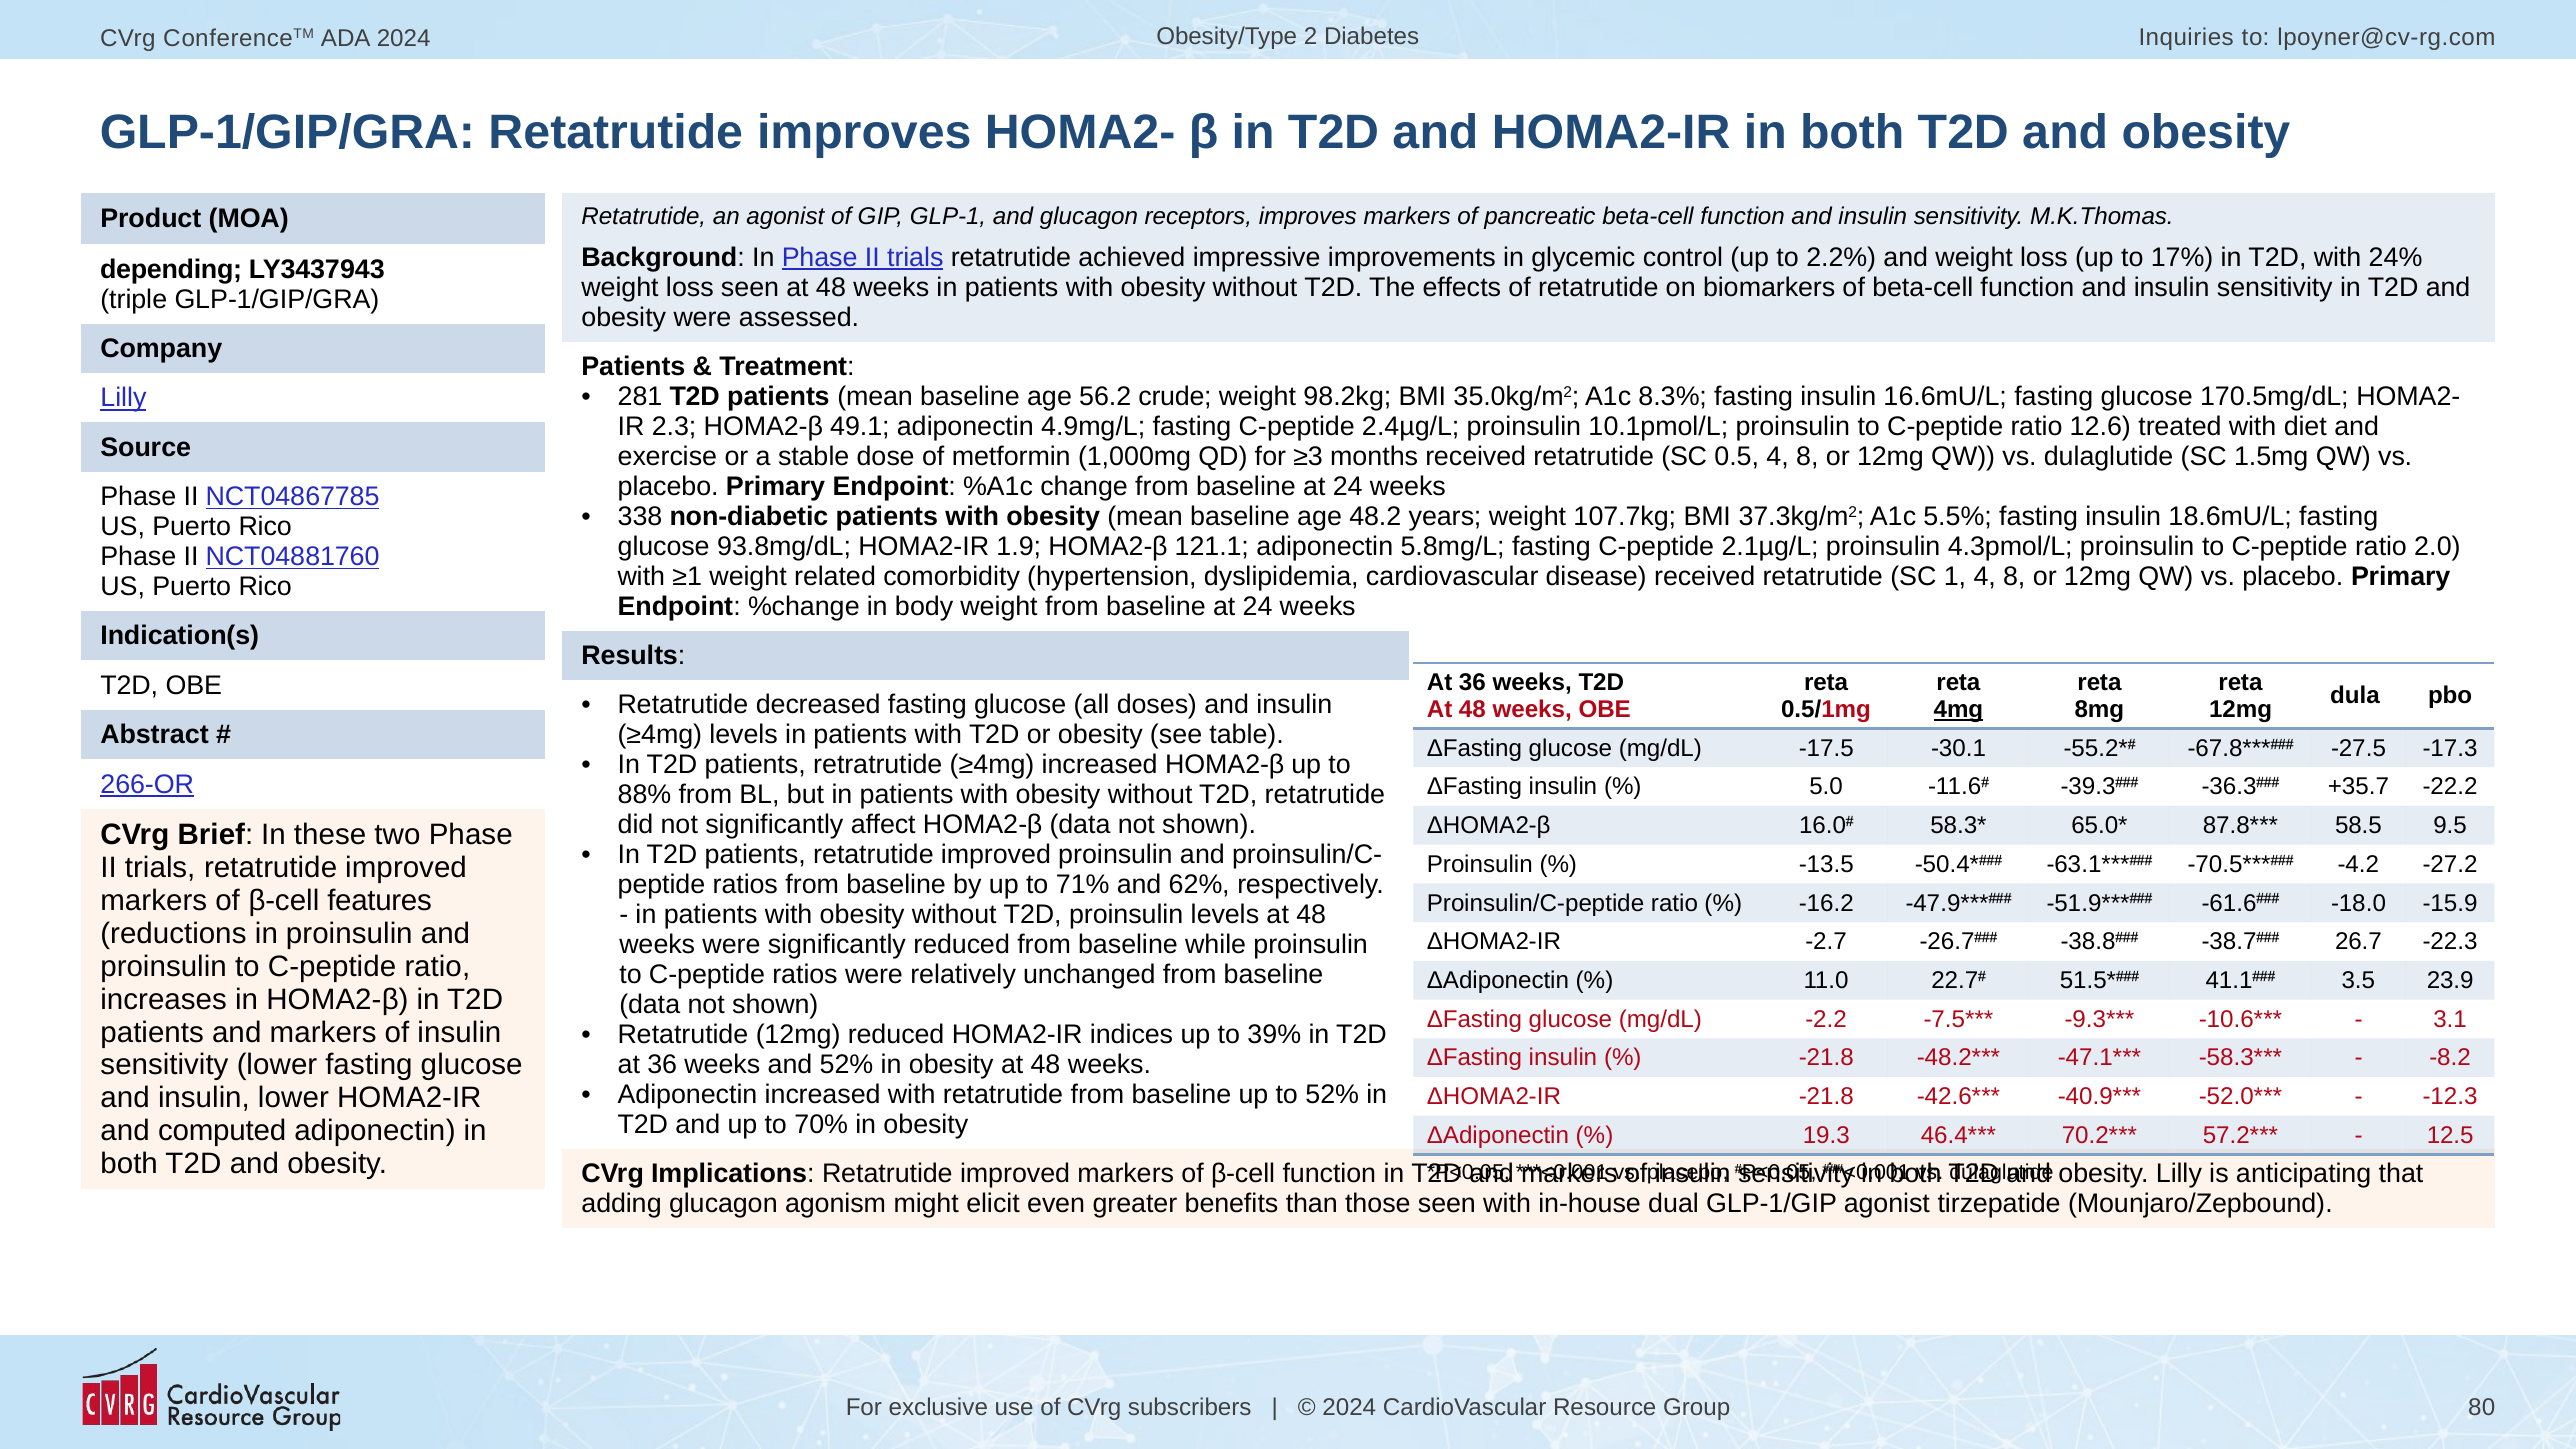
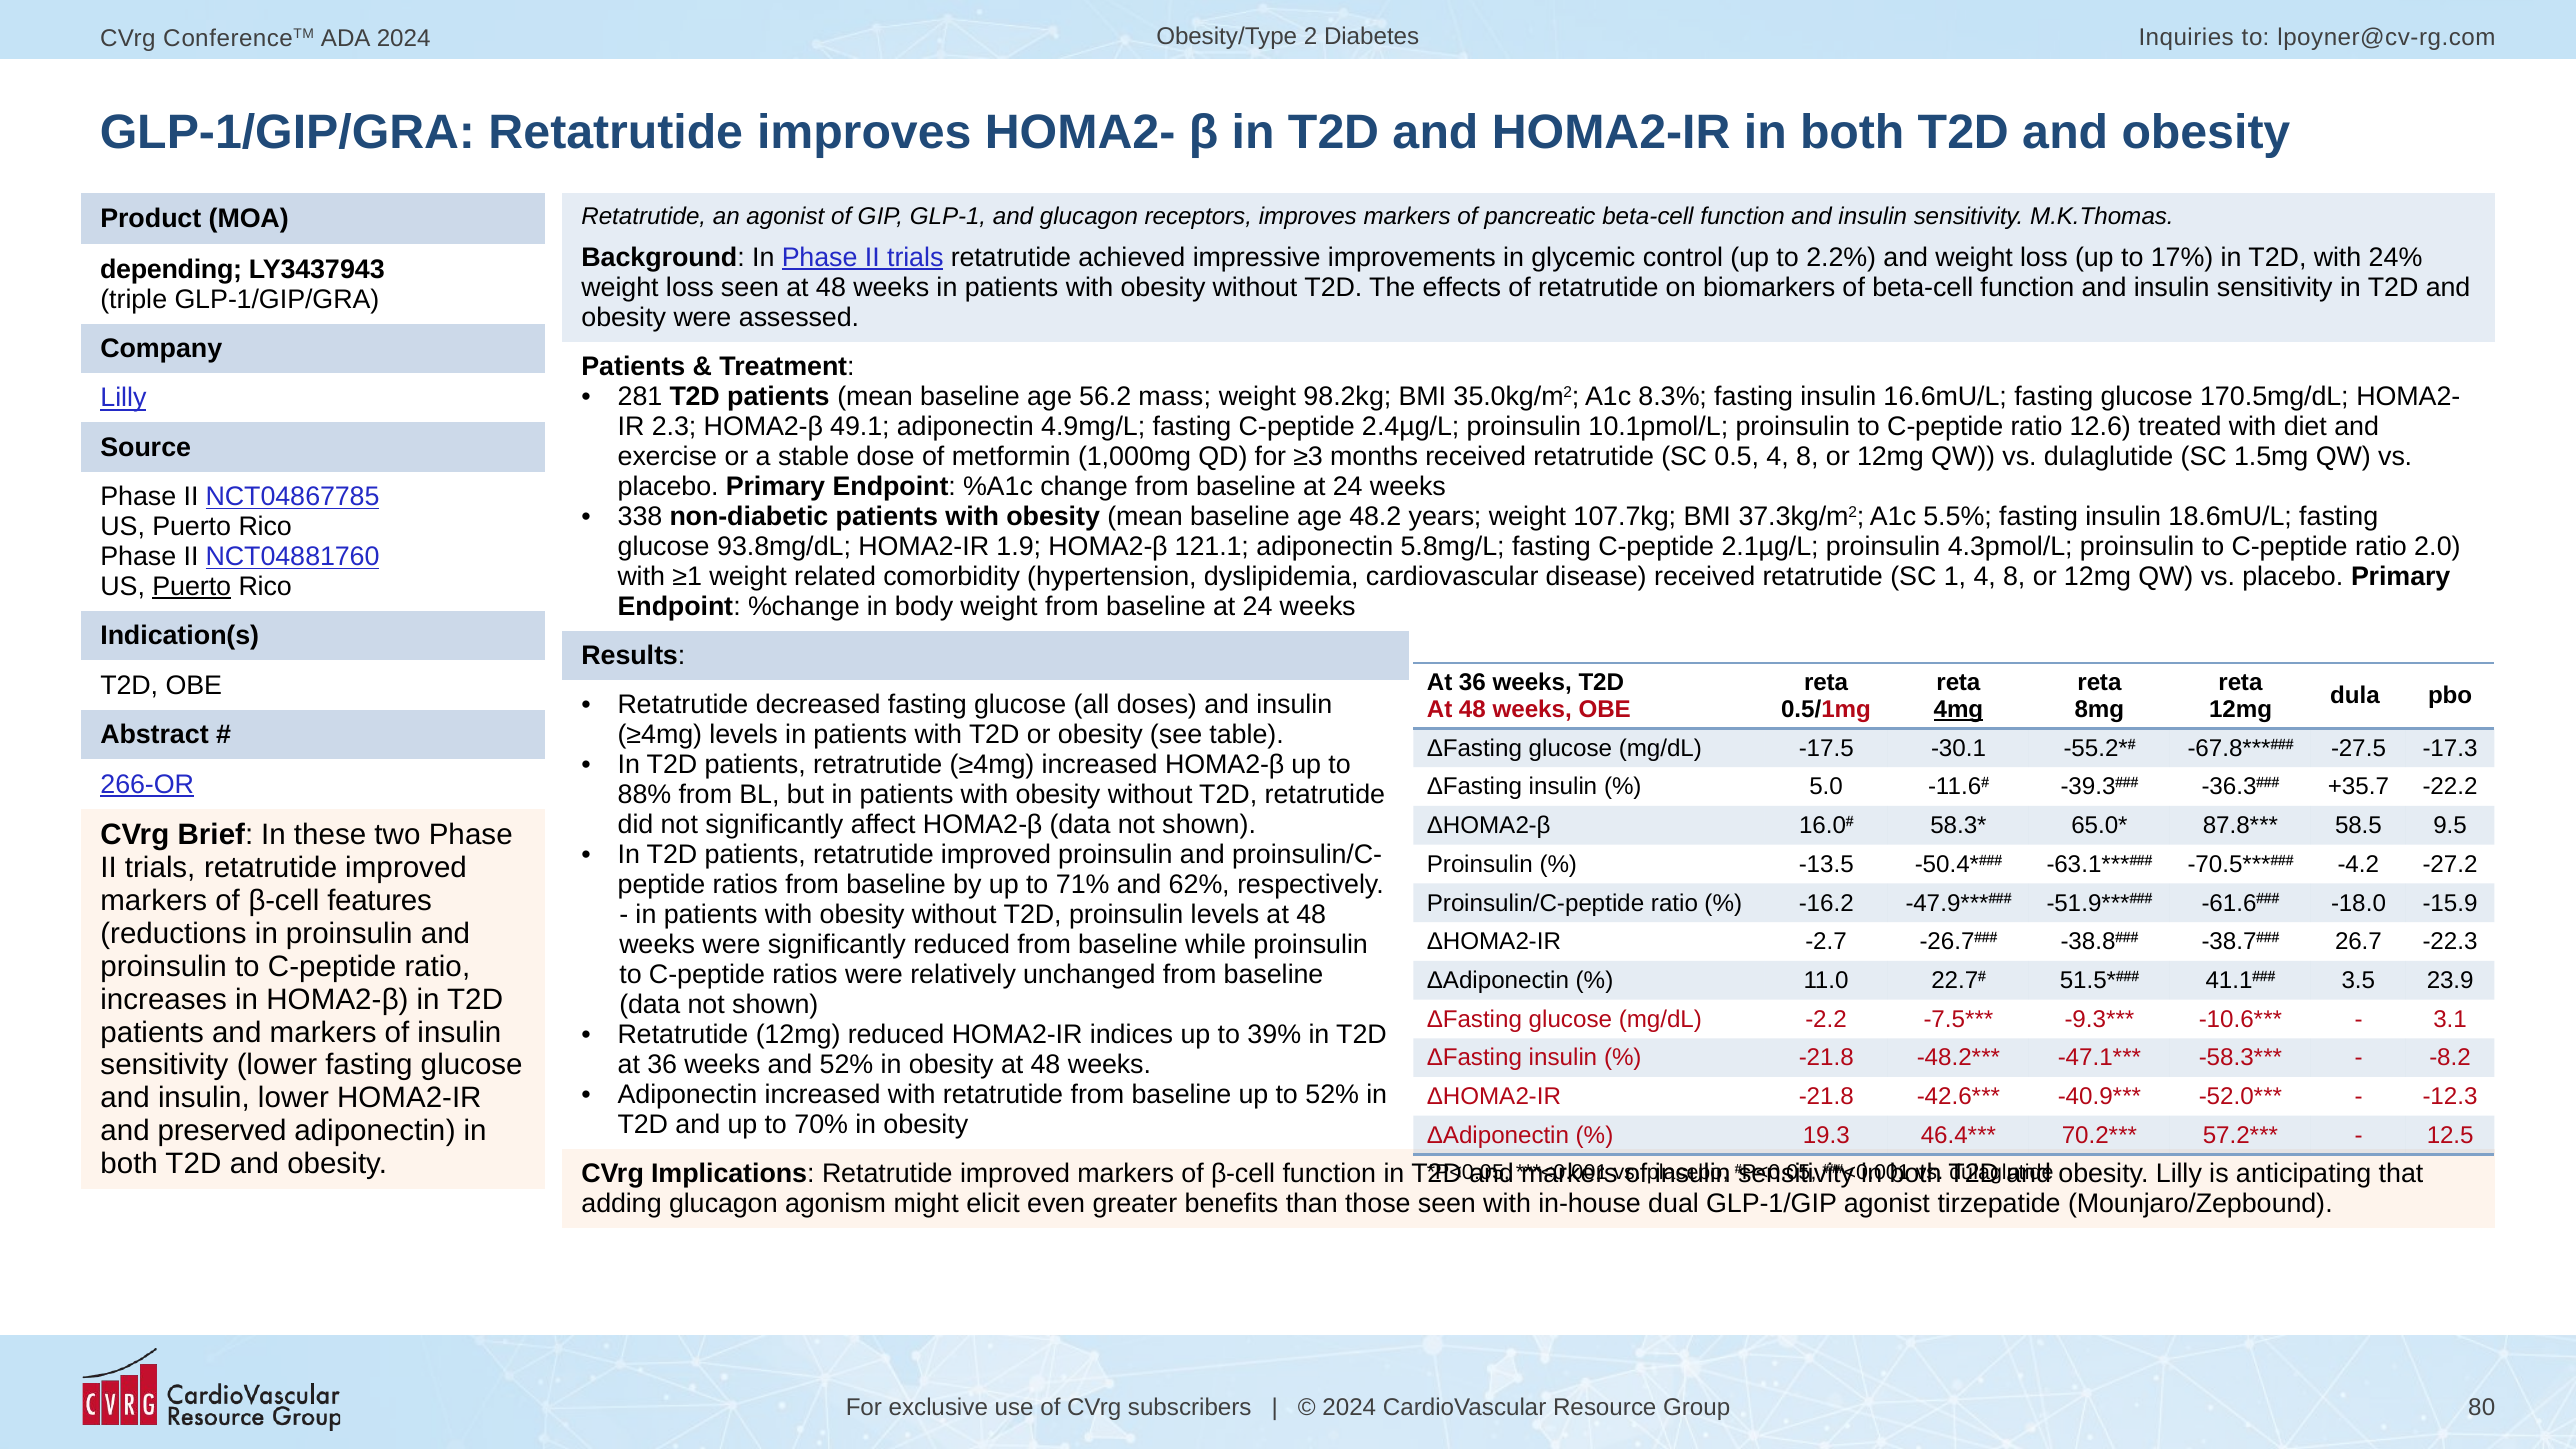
crude: crude -> mass
Puerto at (192, 587) underline: none -> present
computed: computed -> preserved
